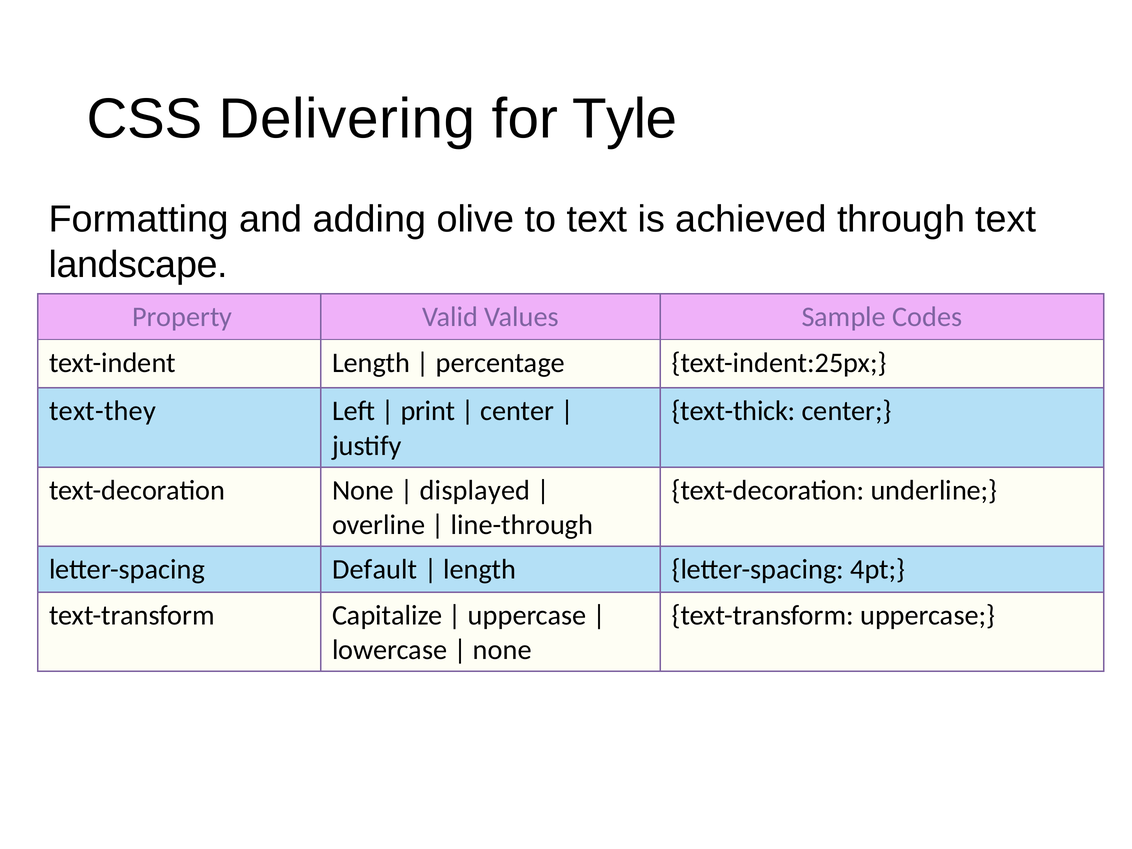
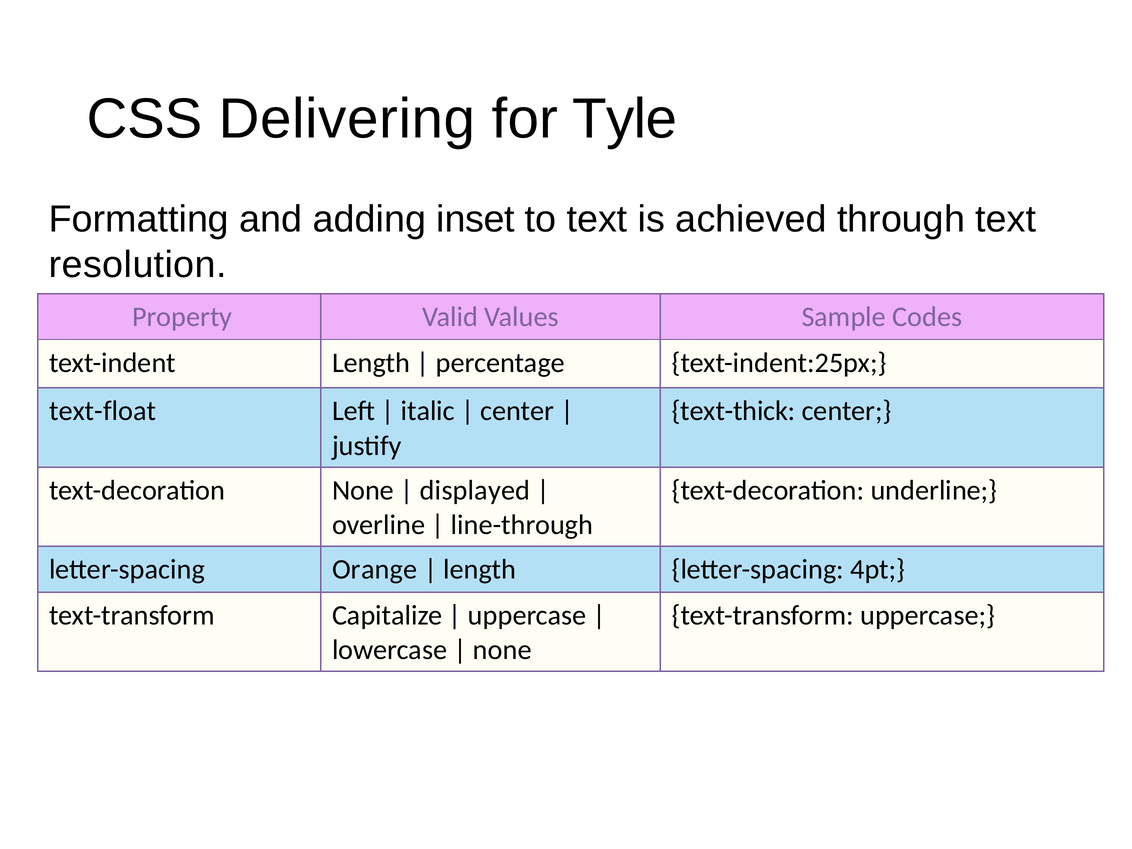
olive: olive -> inset
landscape: landscape -> resolution
text-they: text-they -> text-float
print: print -> italic
Default: Default -> Orange
